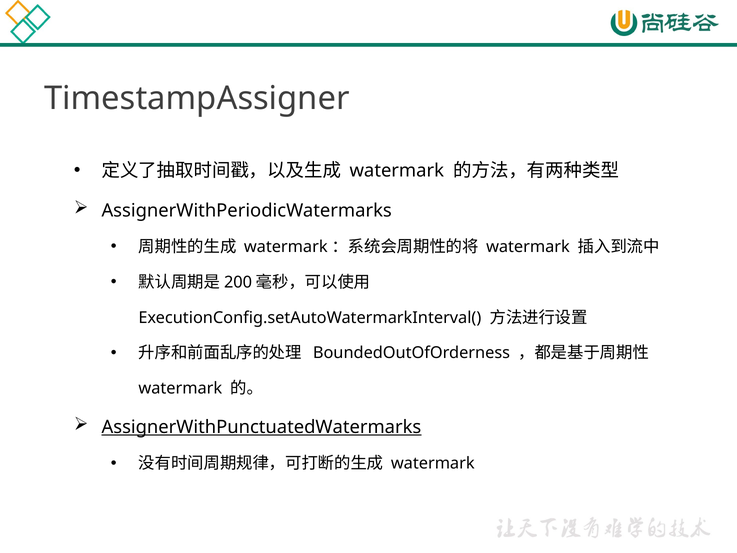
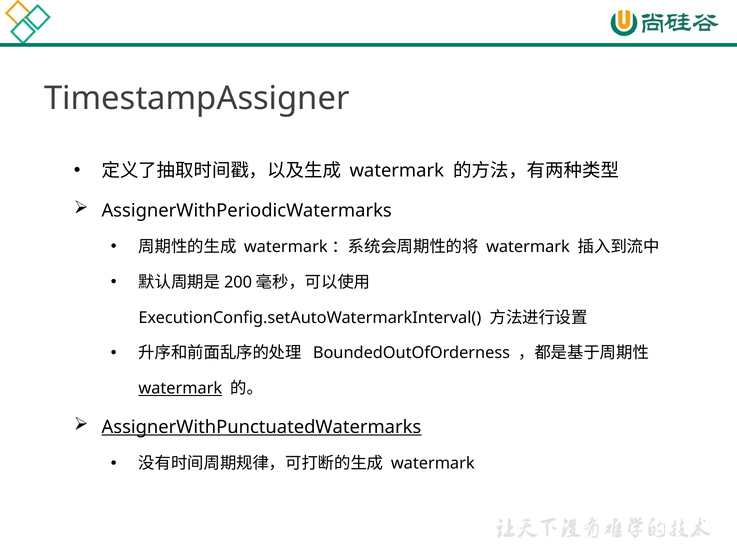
watermark at (180, 388) underline: none -> present
